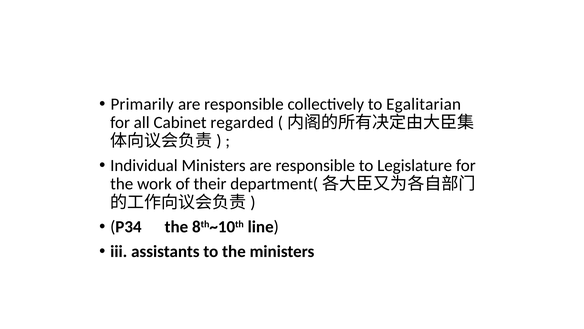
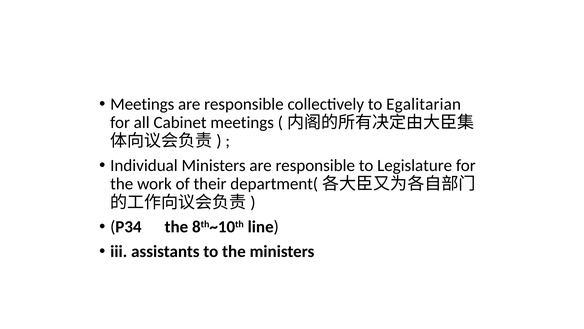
Primarily at (142, 104): Primarily -> Meetings
Cabinet regarded: regarded -> meetings
